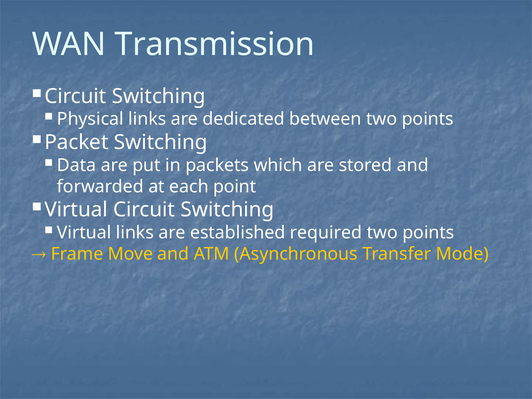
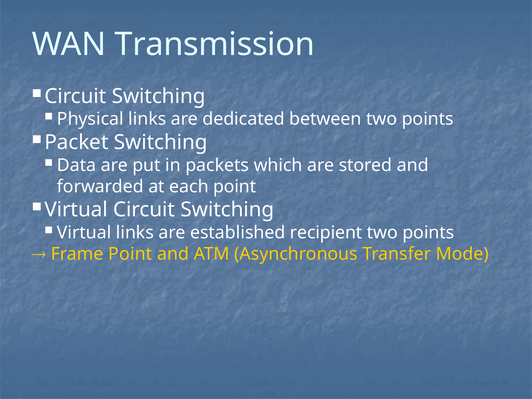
required: required -> recipient
Frame Move: Move -> Point
